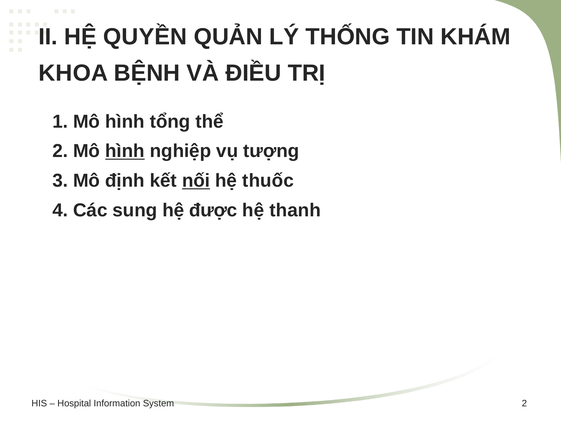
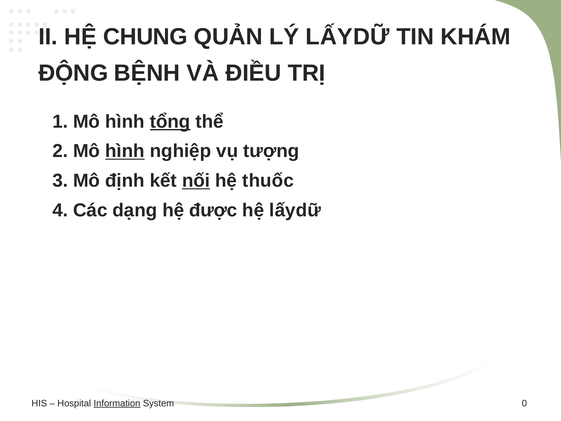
QUYỀN: QUYỀN -> CHUNG
LÝ THỐNG: THỐNG -> LẤYDỮ
KHOA: KHOA -> ĐỘNG
tổng underline: none -> present
sung: sung -> dạng
hệ thanh: thanh -> lấydữ
Information underline: none -> present
System 2: 2 -> 0
